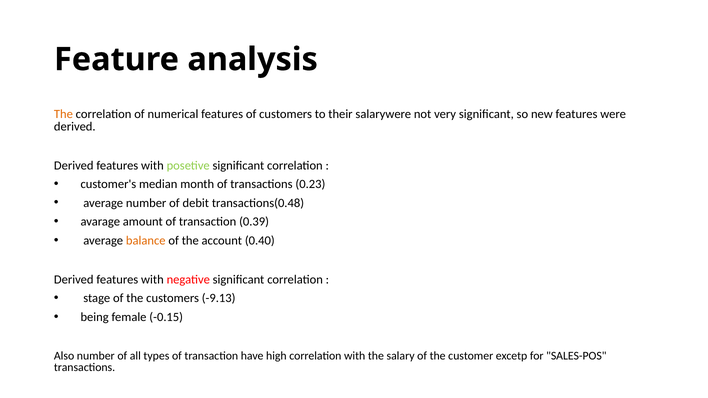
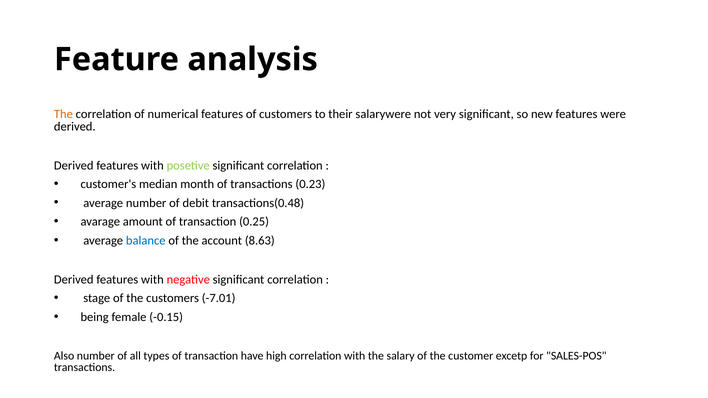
0.39: 0.39 -> 0.25
balance colour: orange -> blue
0.40: 0.40 -> 8.63
-9.13: -9.13 -> -7.01
